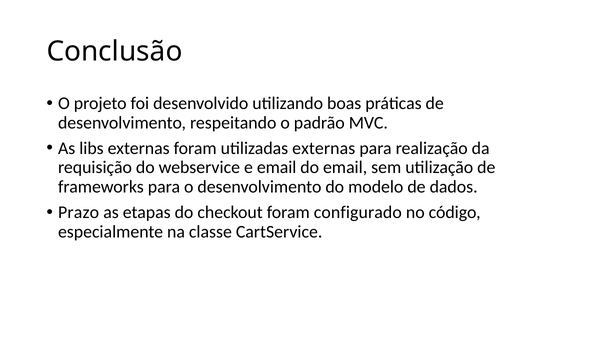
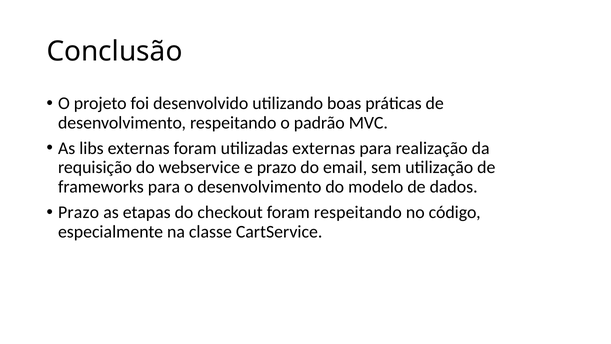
e email: email -> prazo
foram configurado: configurado -> respeitando
